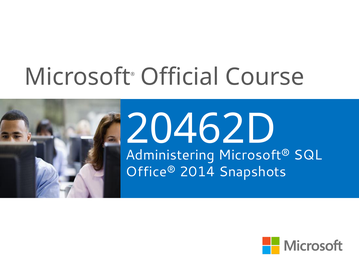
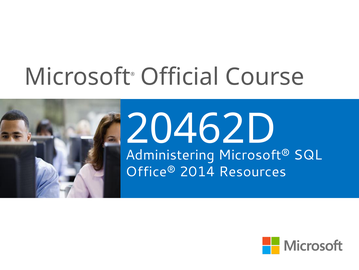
Snapshots: Snapshots -> Resources
